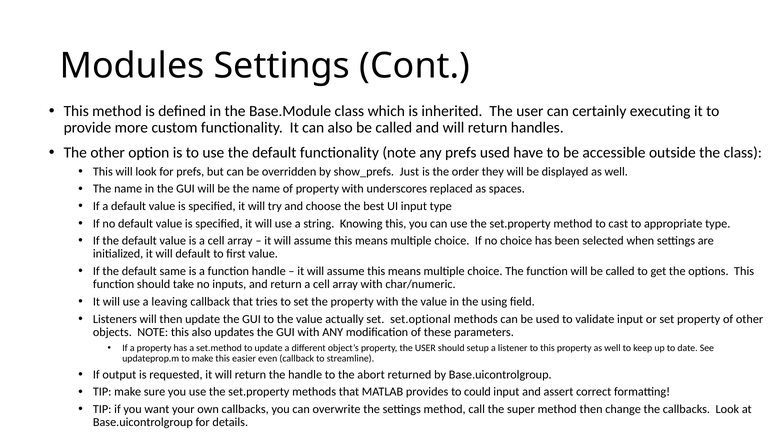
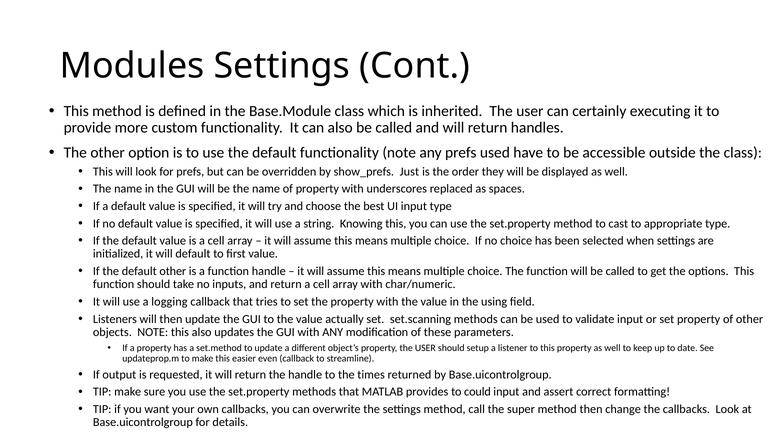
default same: same -> other
leaving: leaving -> logging
set.optional: set.optional -> set.scanning
abort: abort -> times
